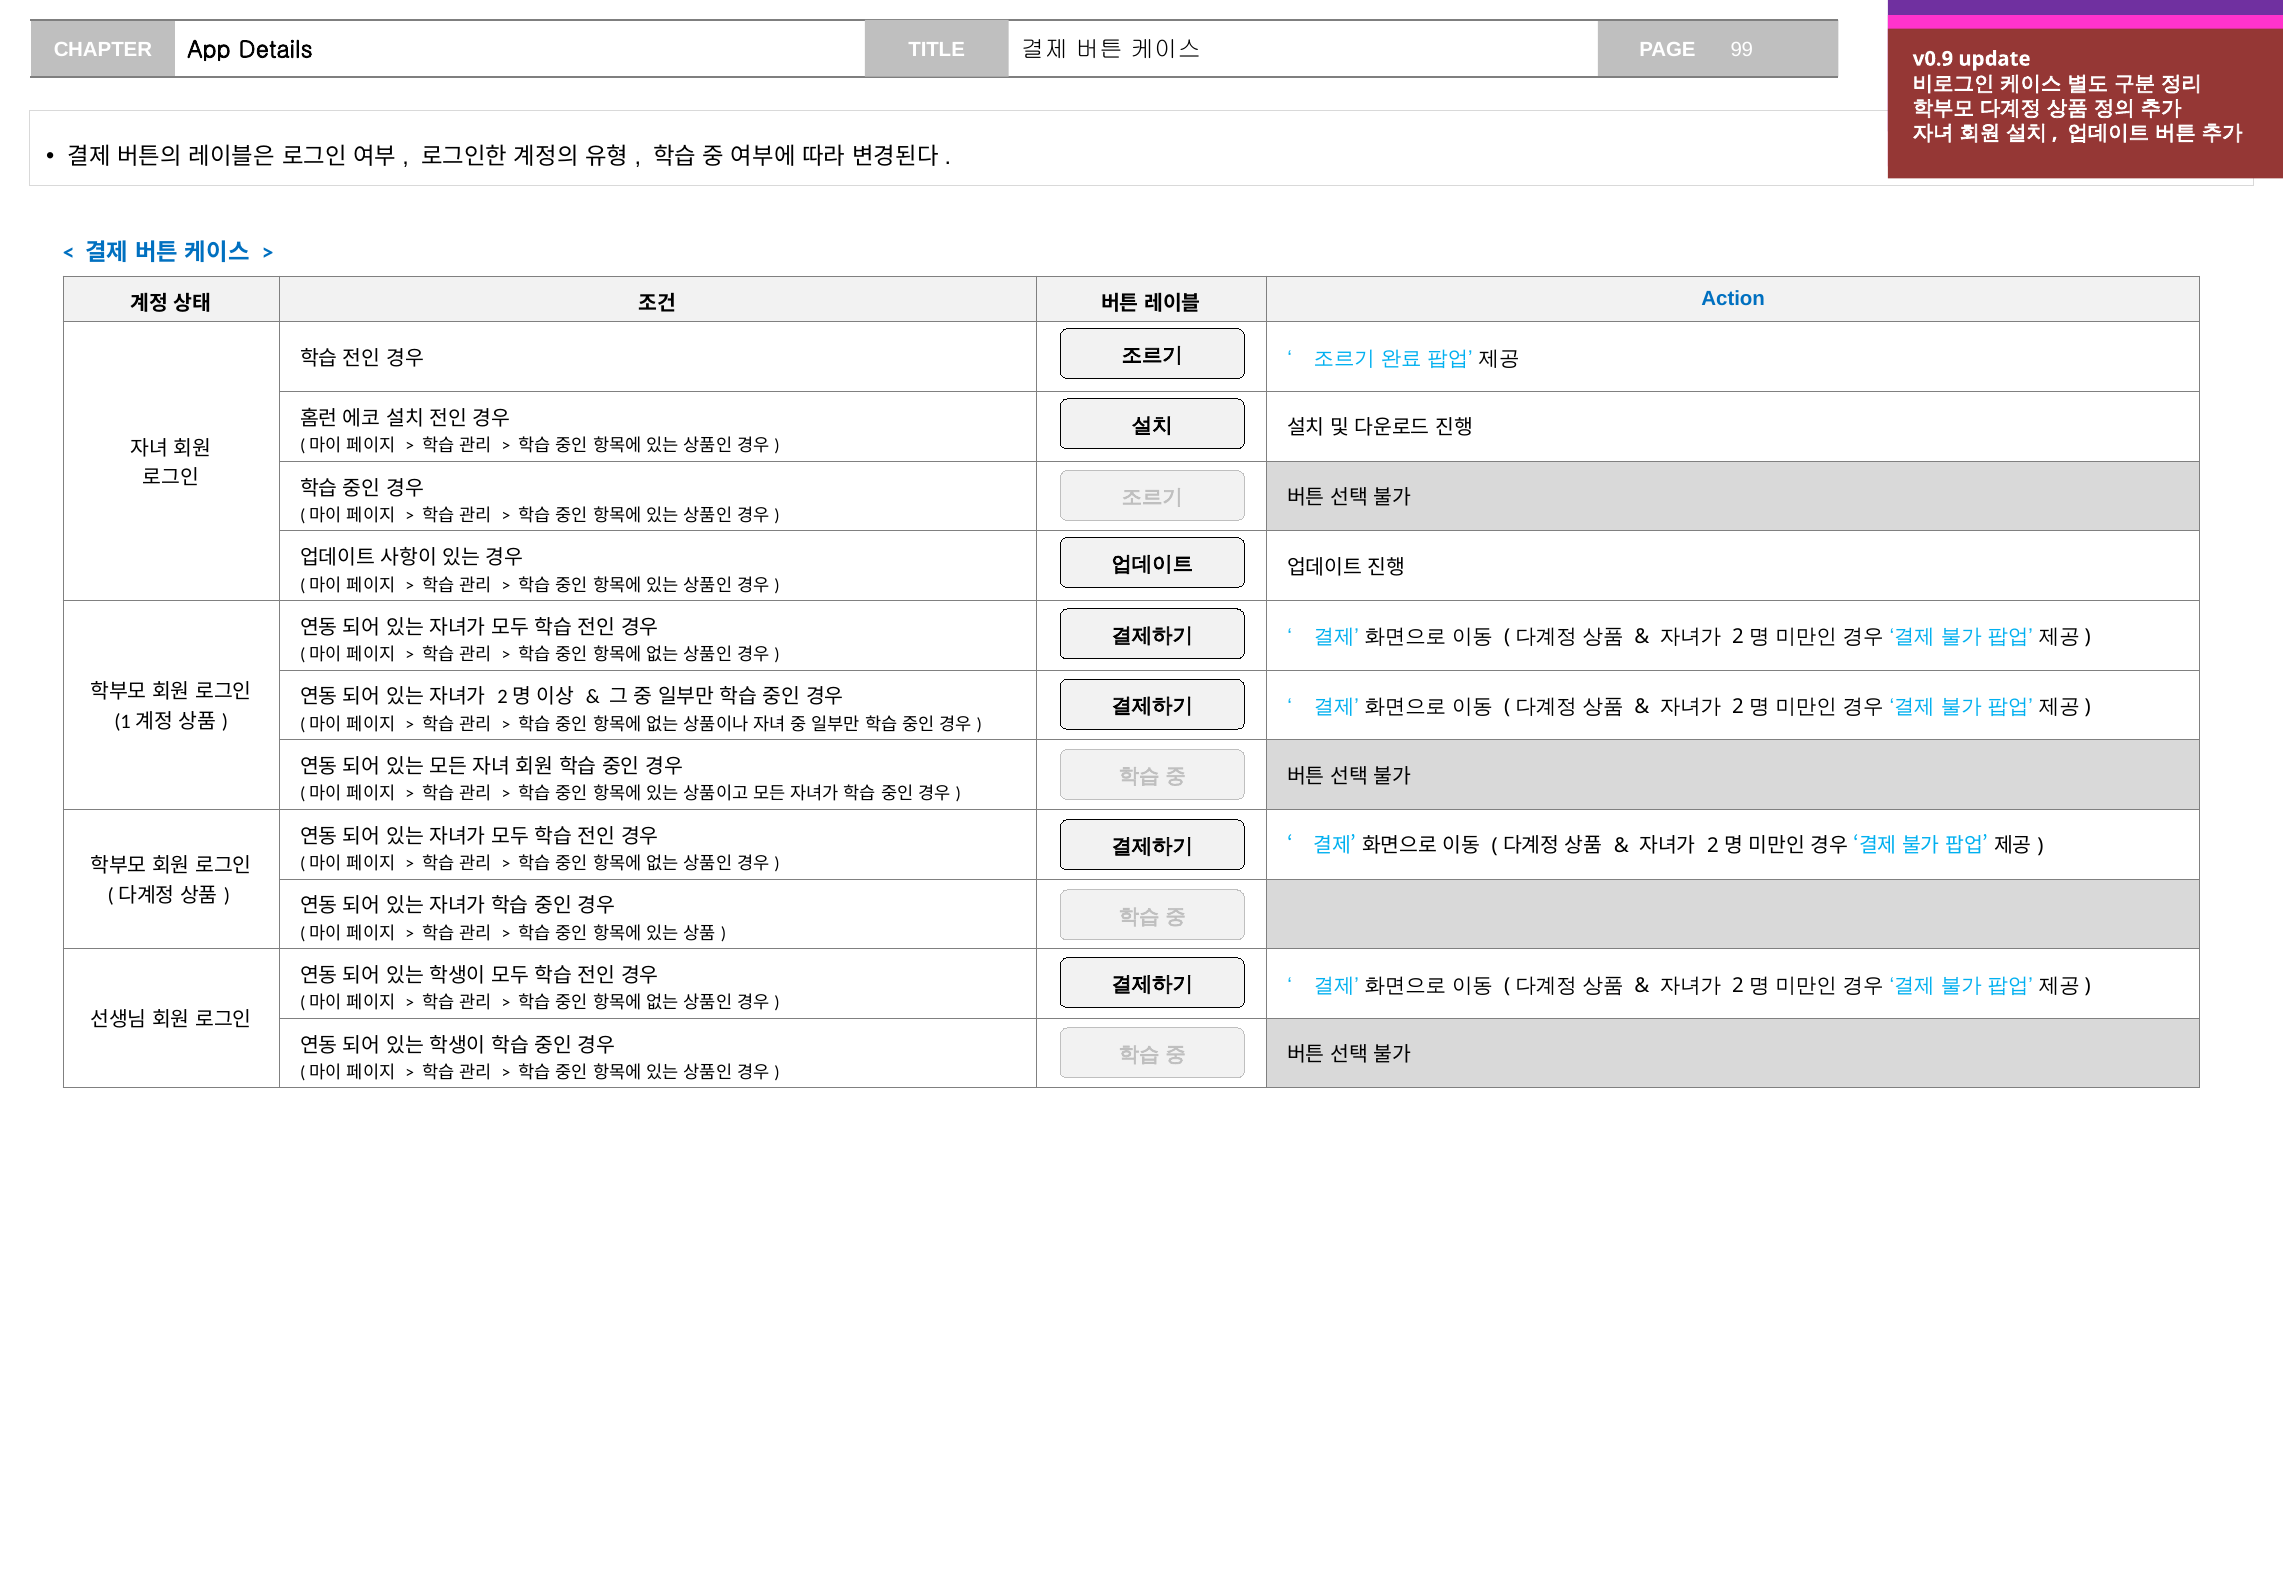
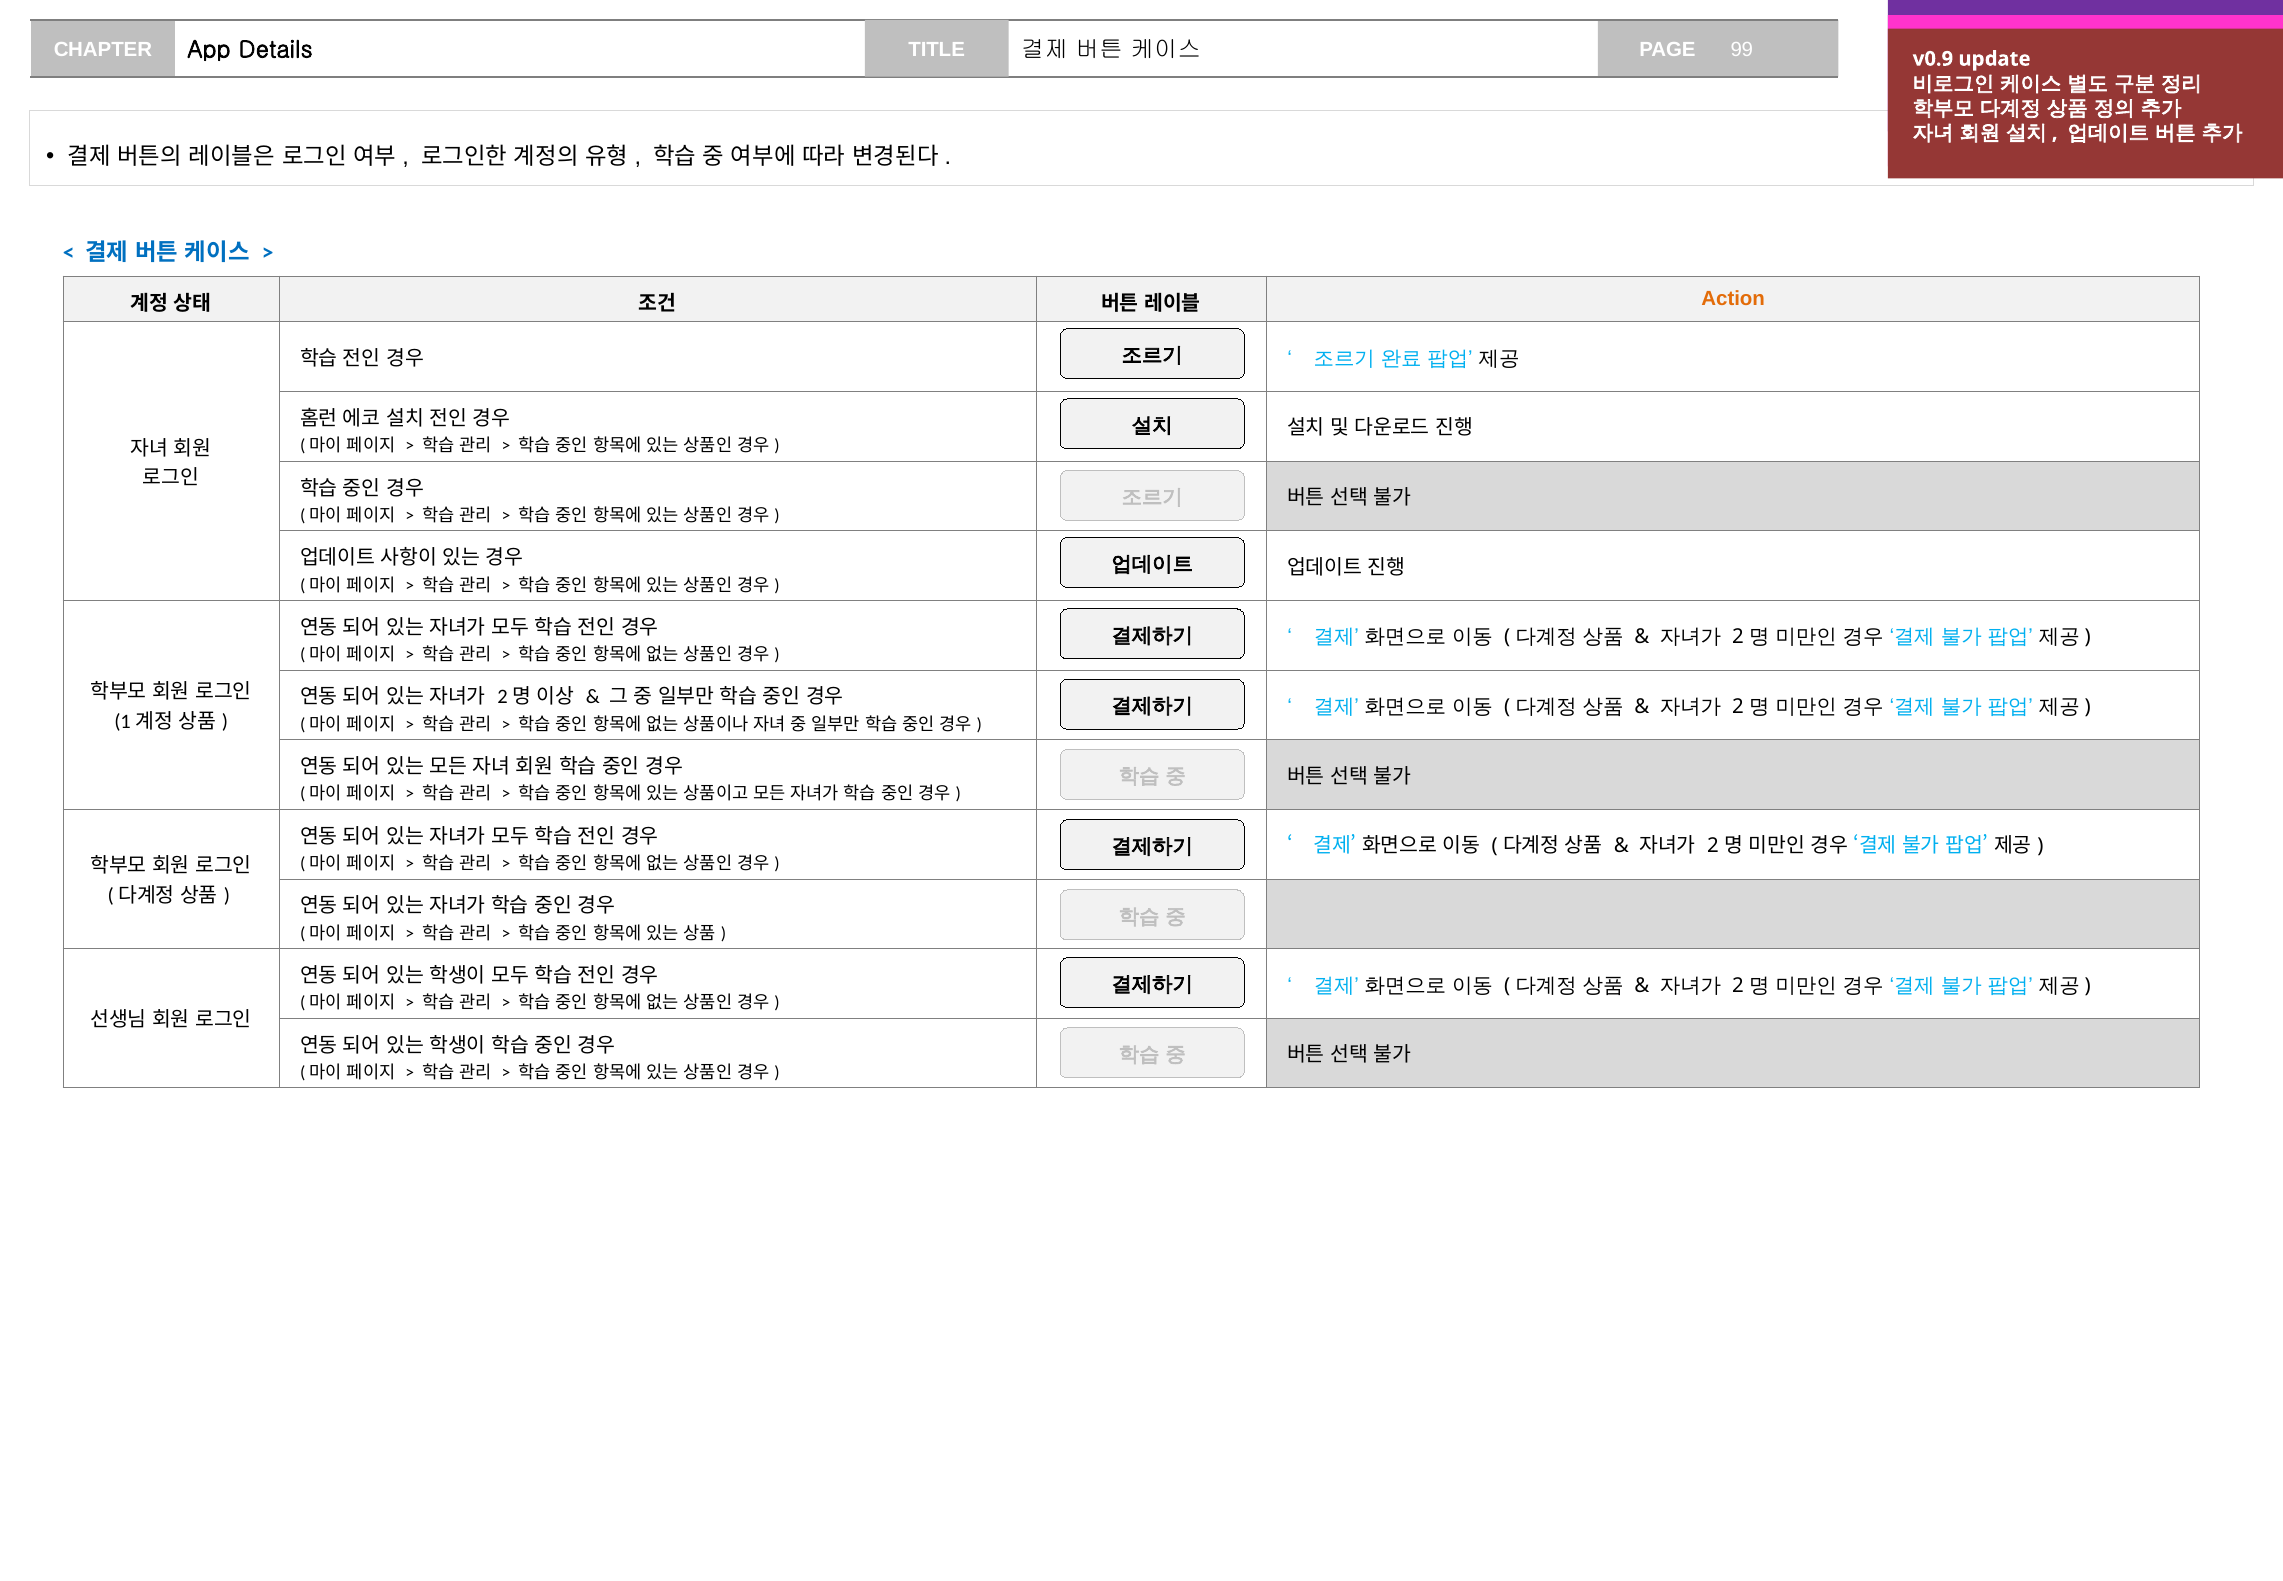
Action colour: blue -> orange
